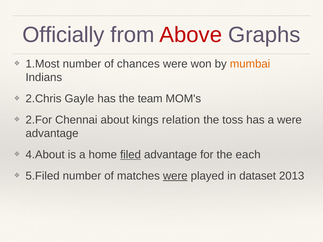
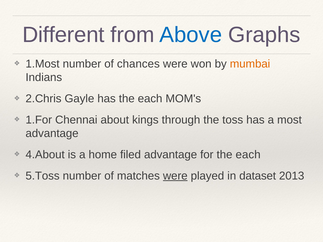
Officially: Officially -> Different
Above colour: red -> blue
has the team: team -> each
2.For: 2.For -> 1.For
relation: relation -> through
a were: were -> most
filed underline: present -> none
5.Filed: 5.Filed -> 5.Toss
